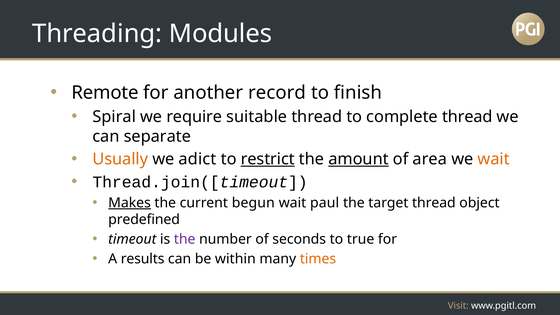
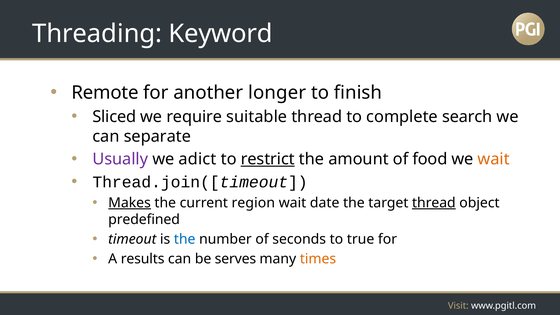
Modules: Modules -> Keyword
record: record -> longer
Spiral: Spiral -> Sliced
complete thread: thread -> search
Usually colour: orange -> purple
amount underline: present -> none
area: area -> food
begun: begun -> region
paul: paul -> date
thread at (434, 203) underline: none -> present
the at (185, 239) colour: purple -> blue
within: within -> serves
